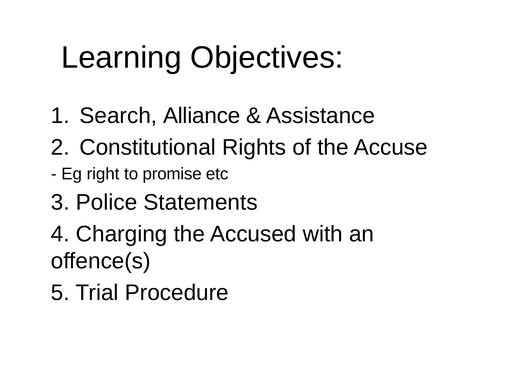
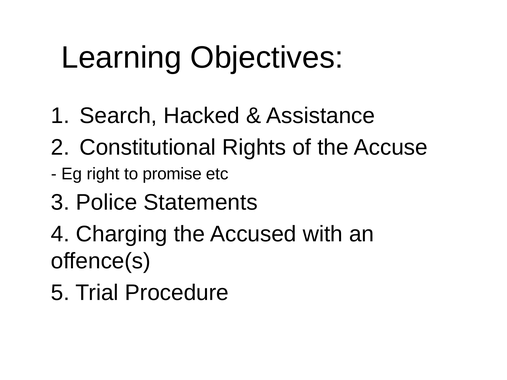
Alliance: Alliance -> Hacked
